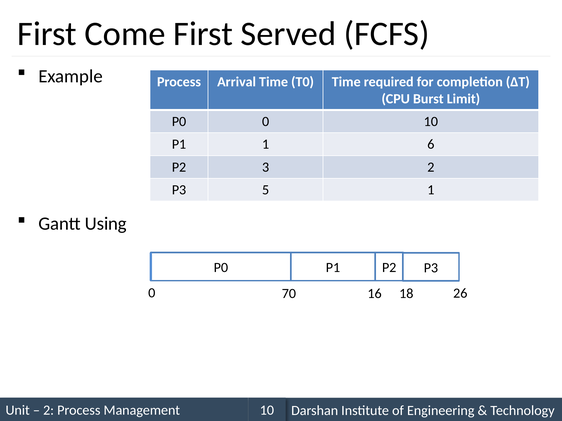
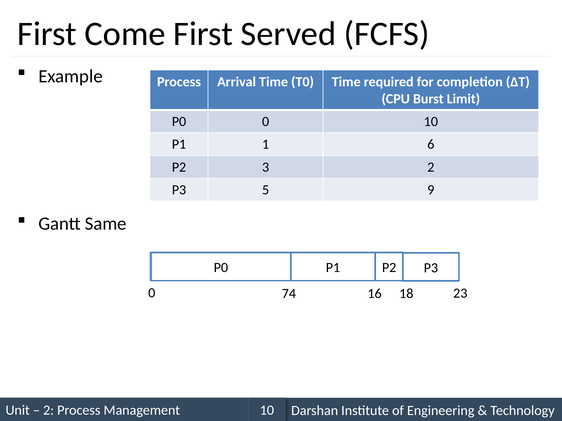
5 1: 1 -> 9
Using: Using -> Same
70: 70 -> 74
26: 26 -> 23
